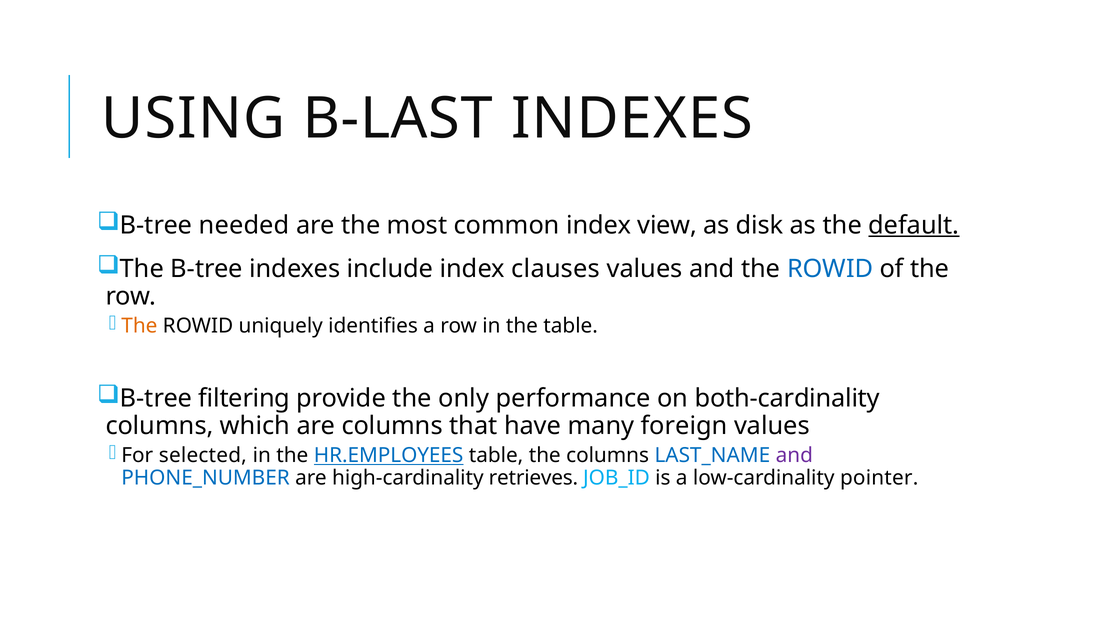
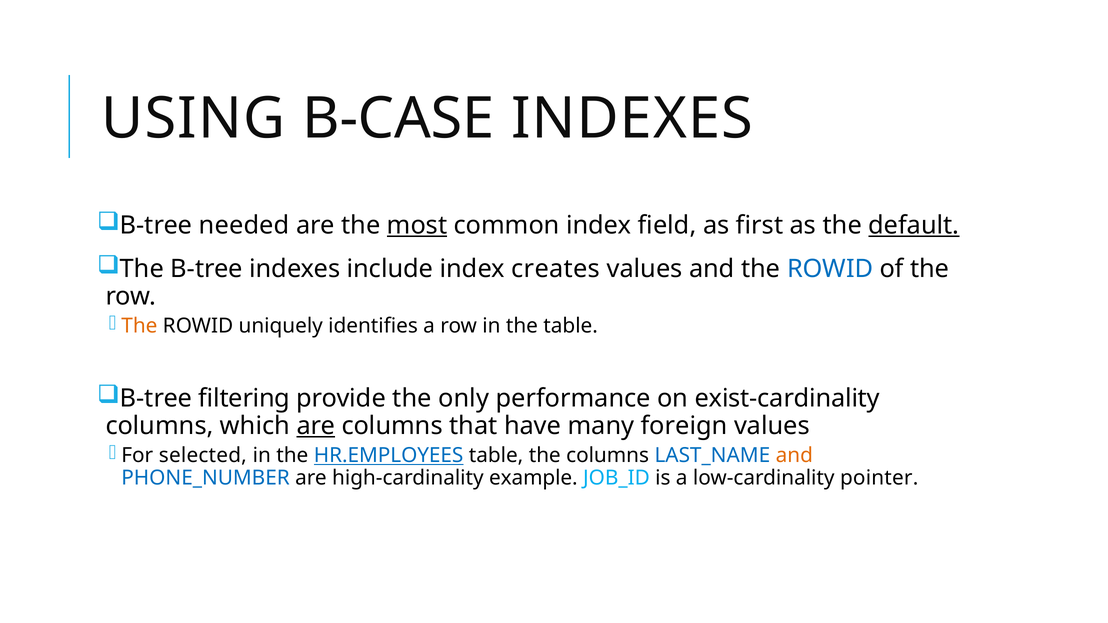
B-LAST: B-LAST -> B-CASE
most underline: none -> present
view: view -> field
disk: disk -> first
clauses: clauses -> creates
both-cardinality: both-cardinality -> exist-cardinality
are at (316, 426) underline: none -> present
and at (794, 456) colour: purple -> orange
retrieves: retrieves -> example
